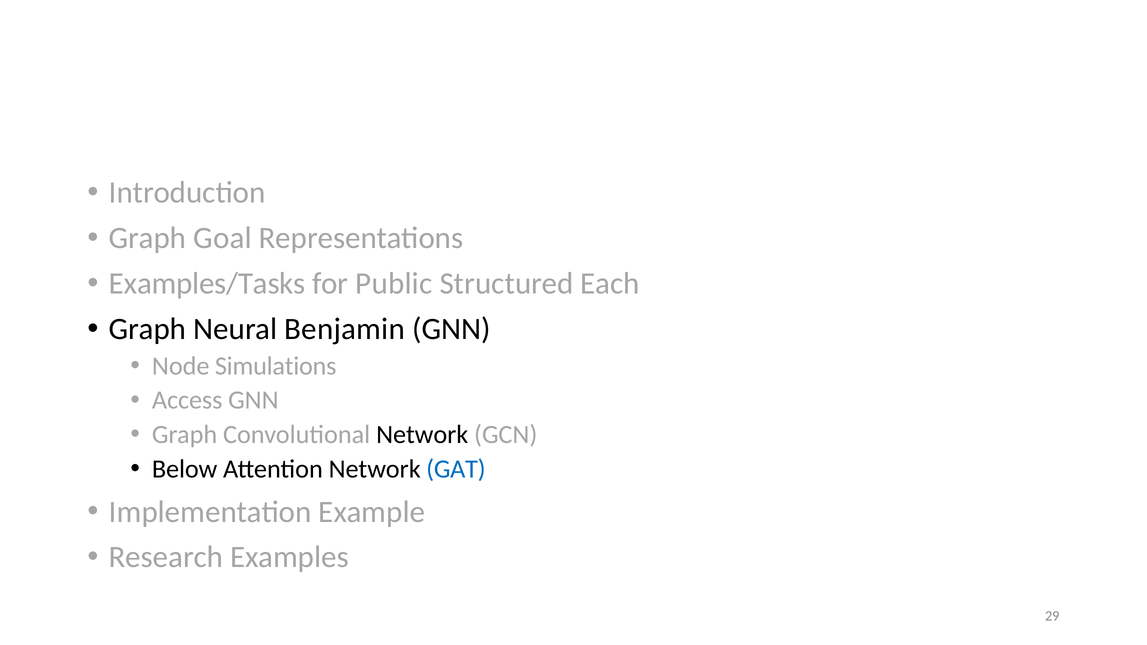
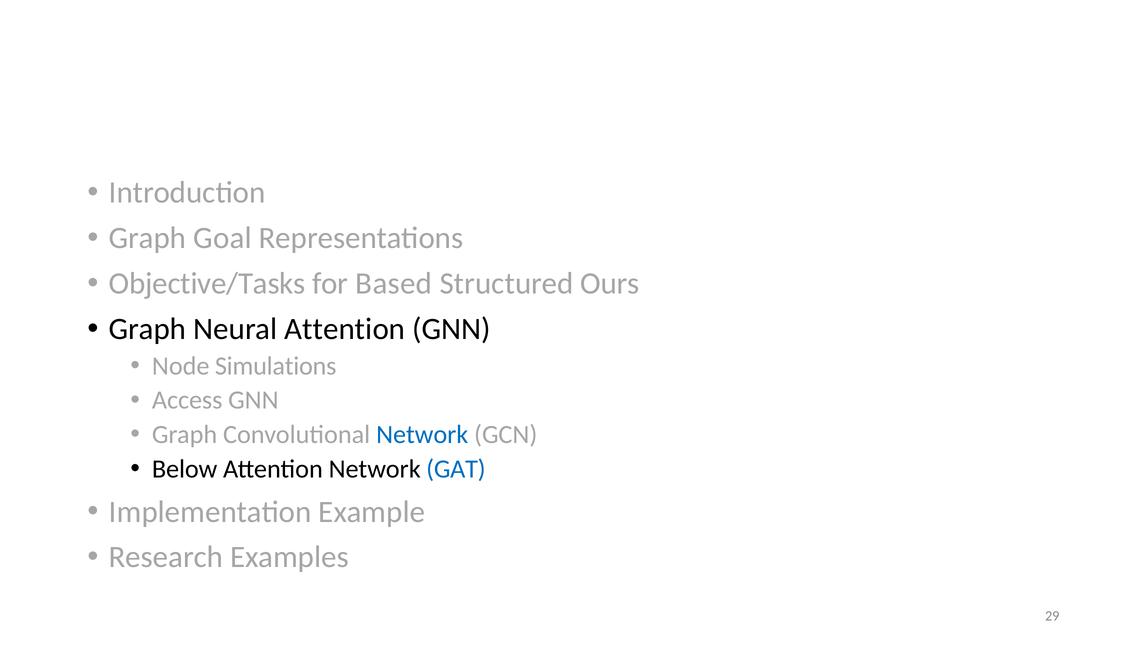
Examples/Tasks: Examples/Tasks -> Objective/Tasks
Public: Public -> Based
Each: Each -> Ours
Neural Benjamin: Benjamin -> Attention
Network at (422, 435) colour: black -> blue
